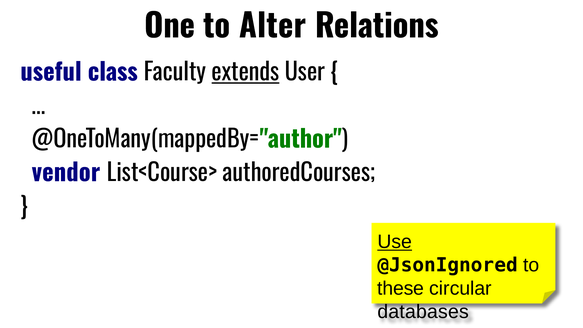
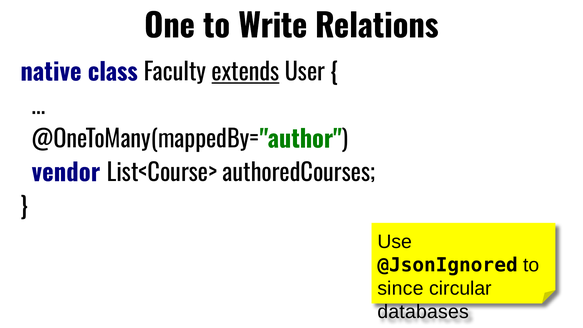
Alter: Alter -> Write
useful: useful -> native
Use underline: present -> none
these: these -> since
